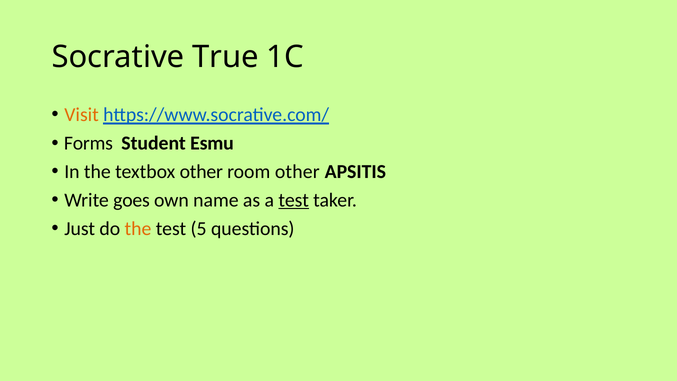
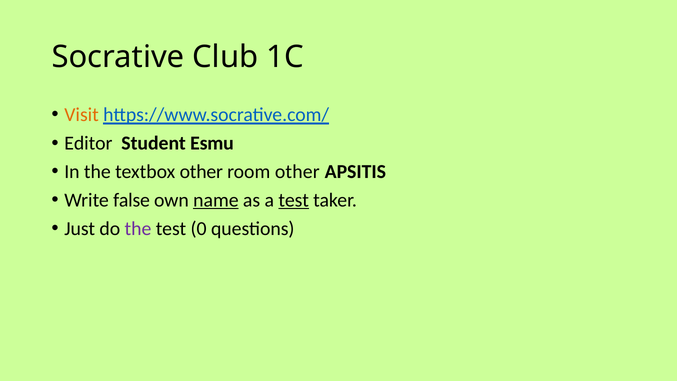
True: True -> Club
Forms: Forms -> Editor
goes: goes -> false
name underline: none -> present
the at (138, 228) colour: orange -> purple
5: 5 -> 0
